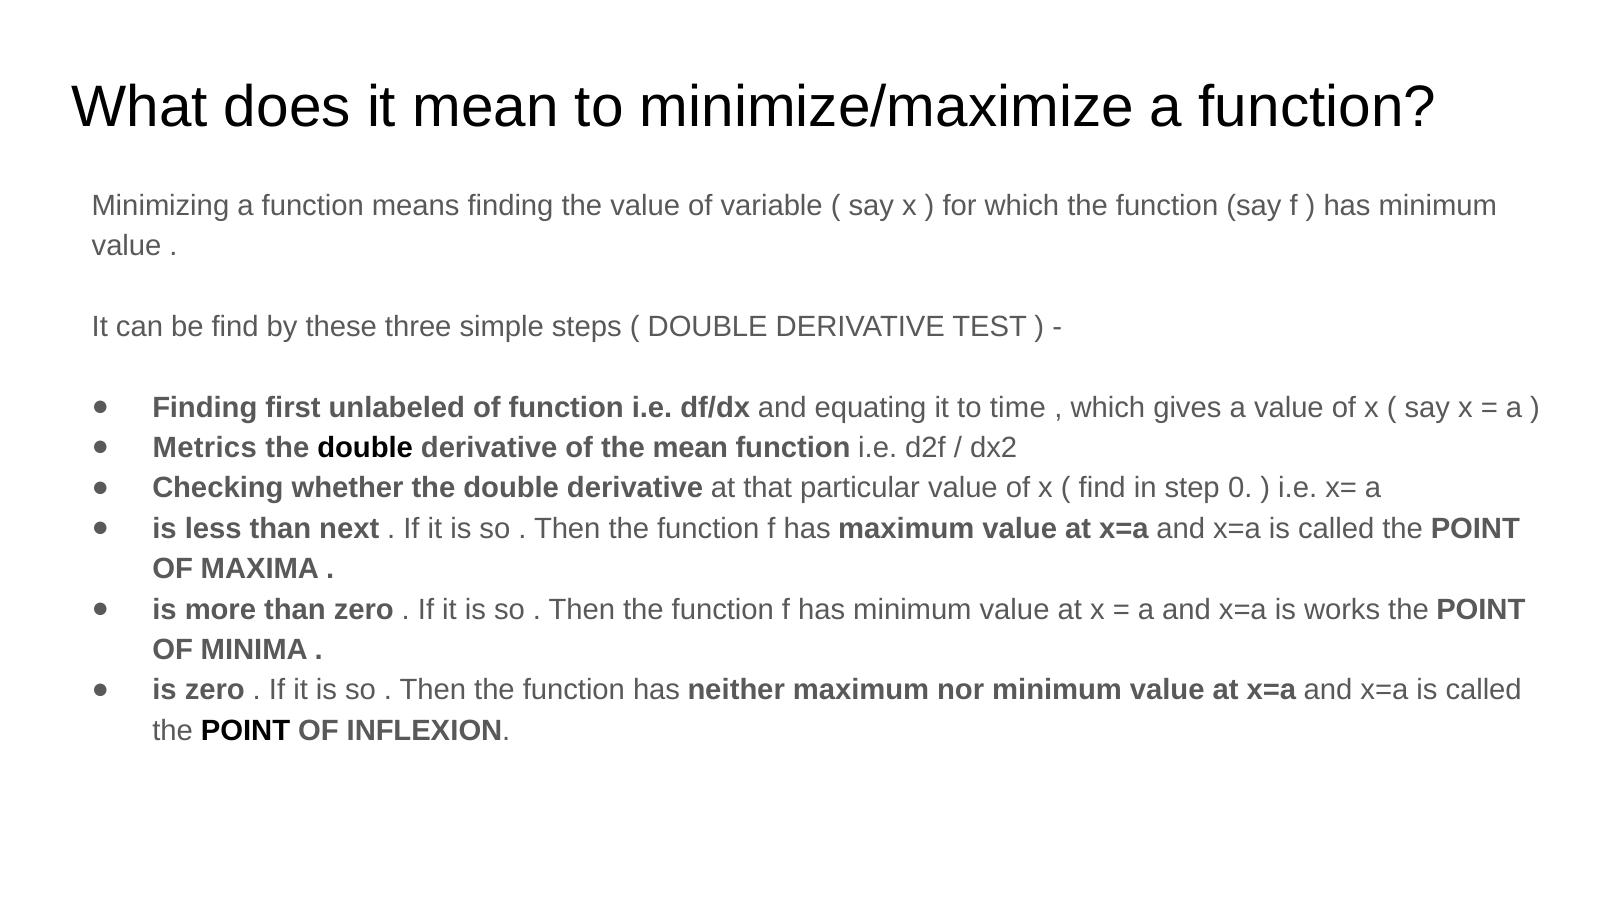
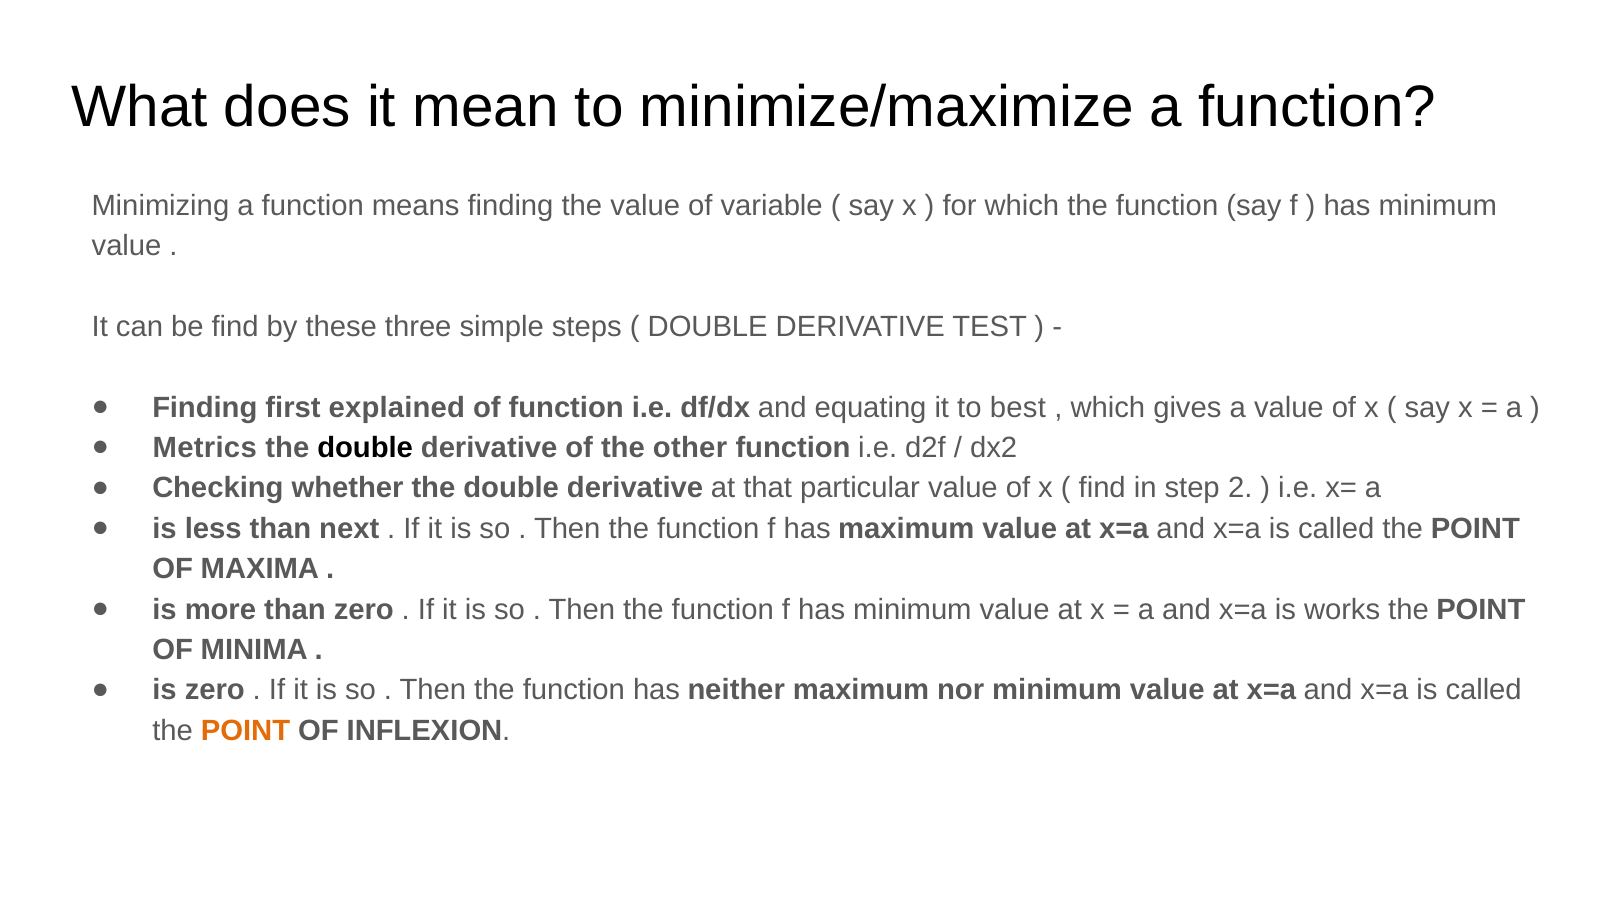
unlabeled: unlabeled -> explained
time: time -> best
the mean: mean -> other
0: 0 -> 2
POINT at (246, 730) colour: black -> orange
